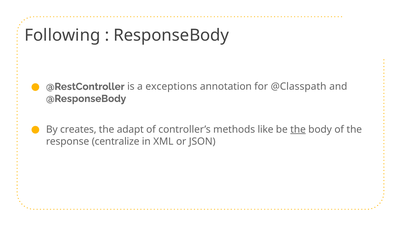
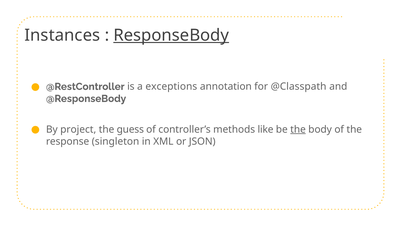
Following: Following -> Instances
ResponseBody underline: none -> present
creates: creates -> project
adapt: adapt -> guess
centralize: centralize -> singleton
